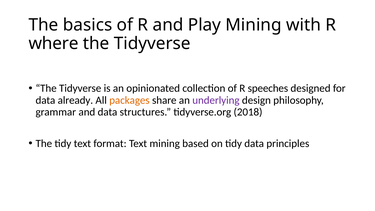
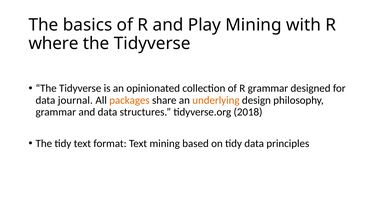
R speeches: speeches -> grammar
already: already -> journal
underlying colour: purple -> orange
